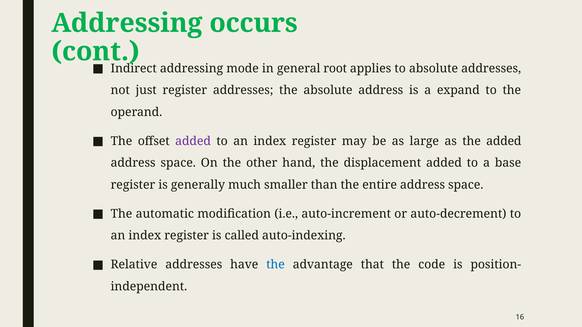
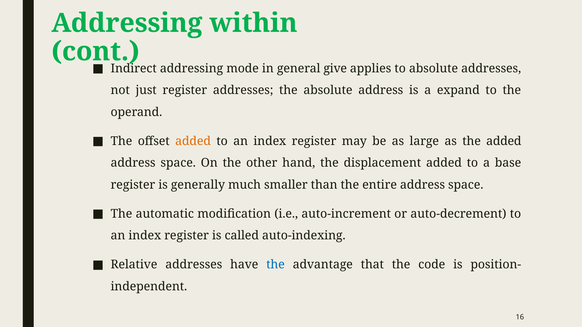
occurs: occurs -> within
root: root -> give
added at (193, 141) colour: purple -> orange
